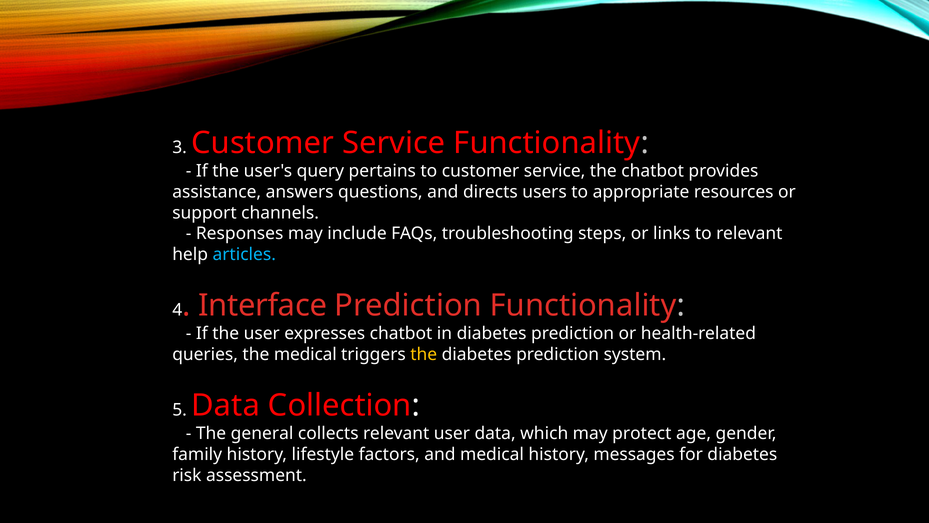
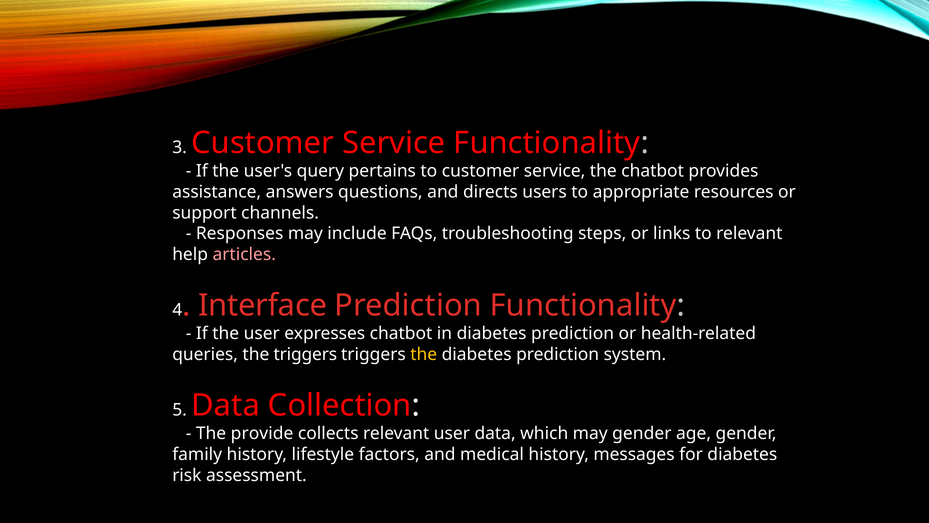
articles colour: light blue -> pink
the medical: medical -> triggers
general: general -> provide
may protect: protect -> gender
